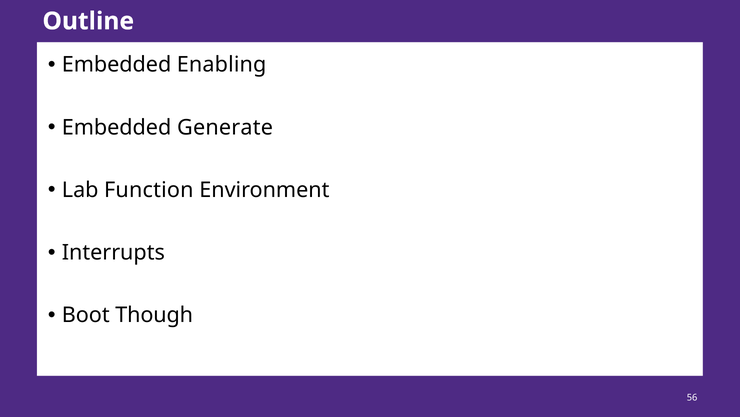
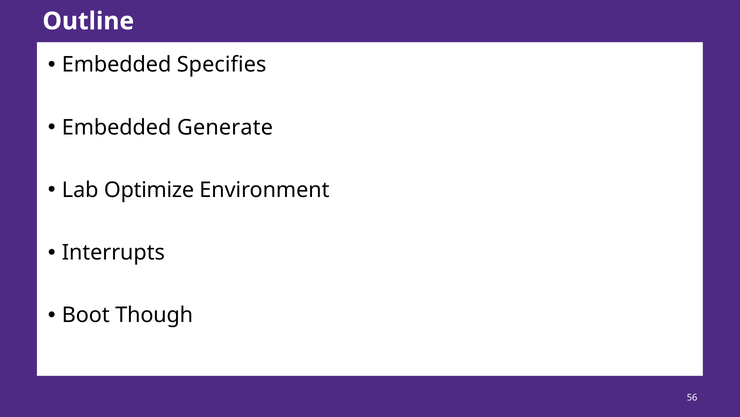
Enabling: Enabling -> Specifies
Function: Function -> Optimize
